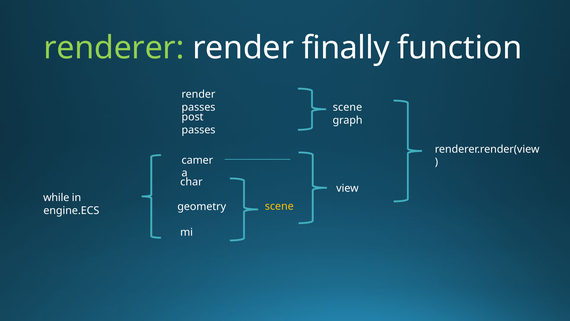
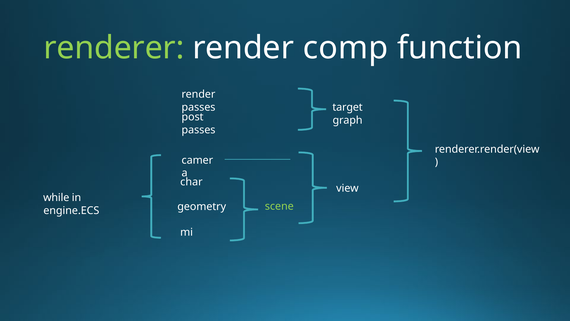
finally: finally -> comp
scene at (347, 107): scene -> target
scene at (279, 206) colour: yellow -> light green
